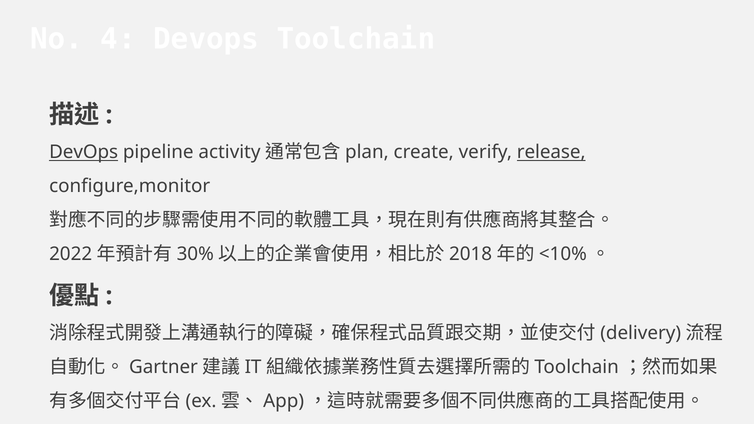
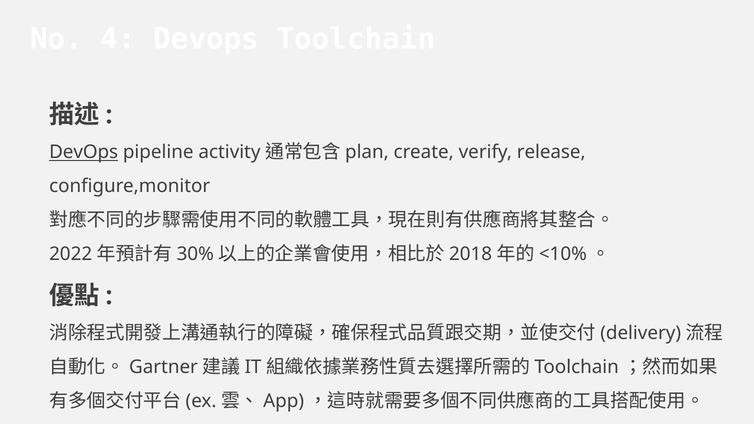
release underline: present -> none
